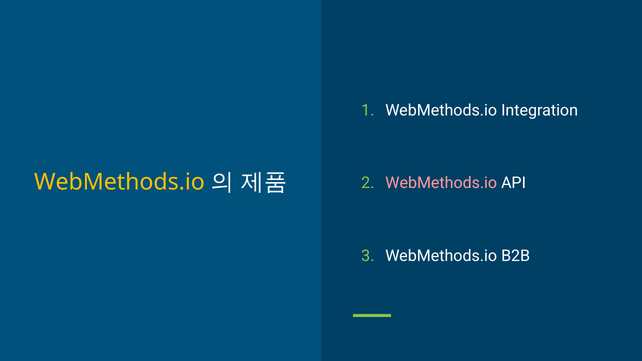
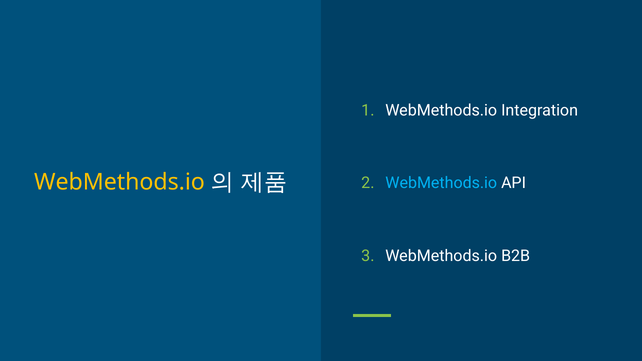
WebMethods.io at (441, 183) colour: pink -> light blue
